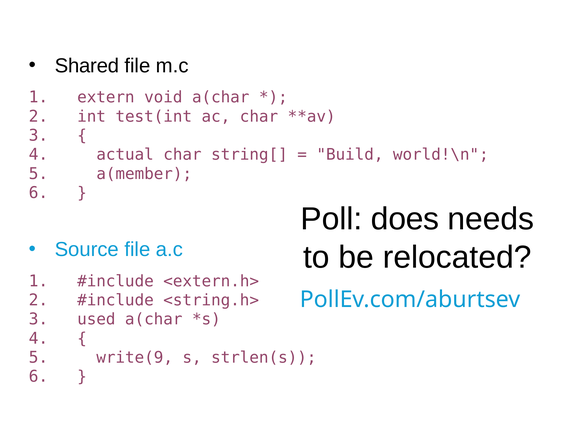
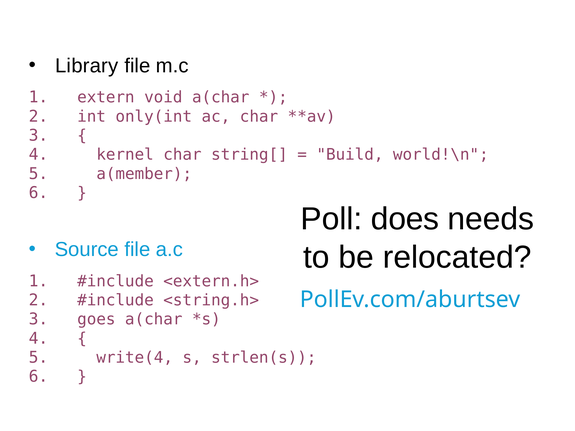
Shared: Shared -> Library
test(int: test(int -> only(int
actual: actual -> kernel
used: used -> goes
write(9: write(9 -> write(4
